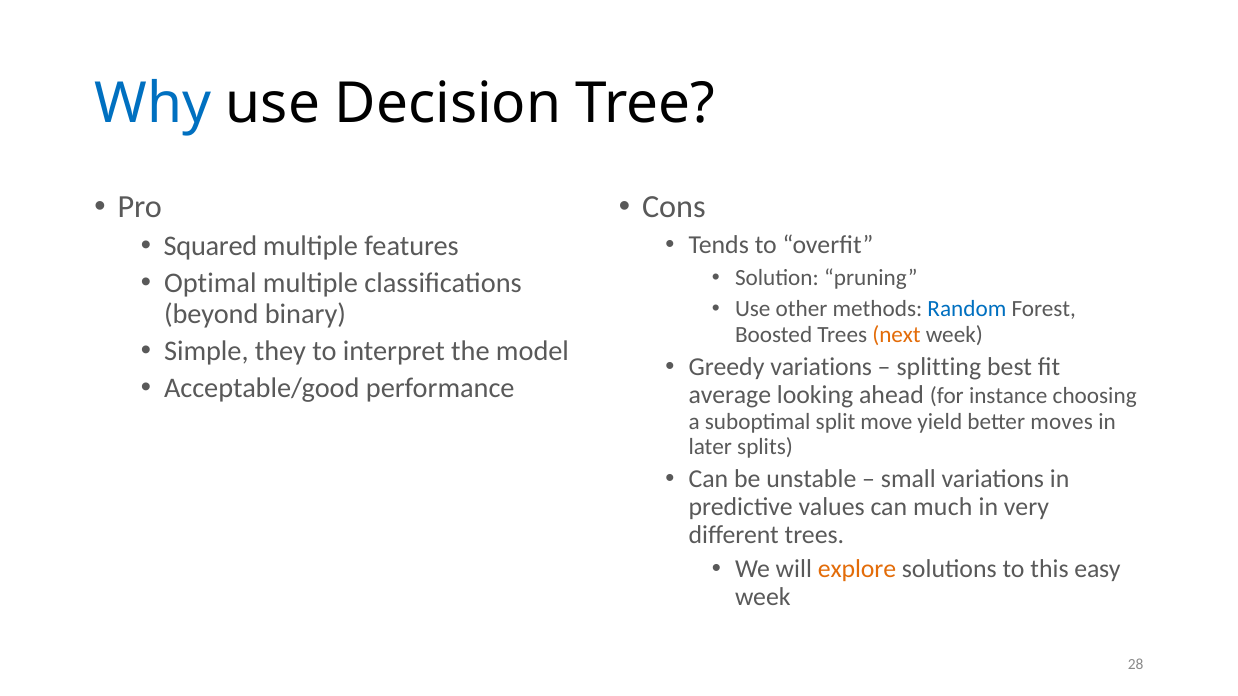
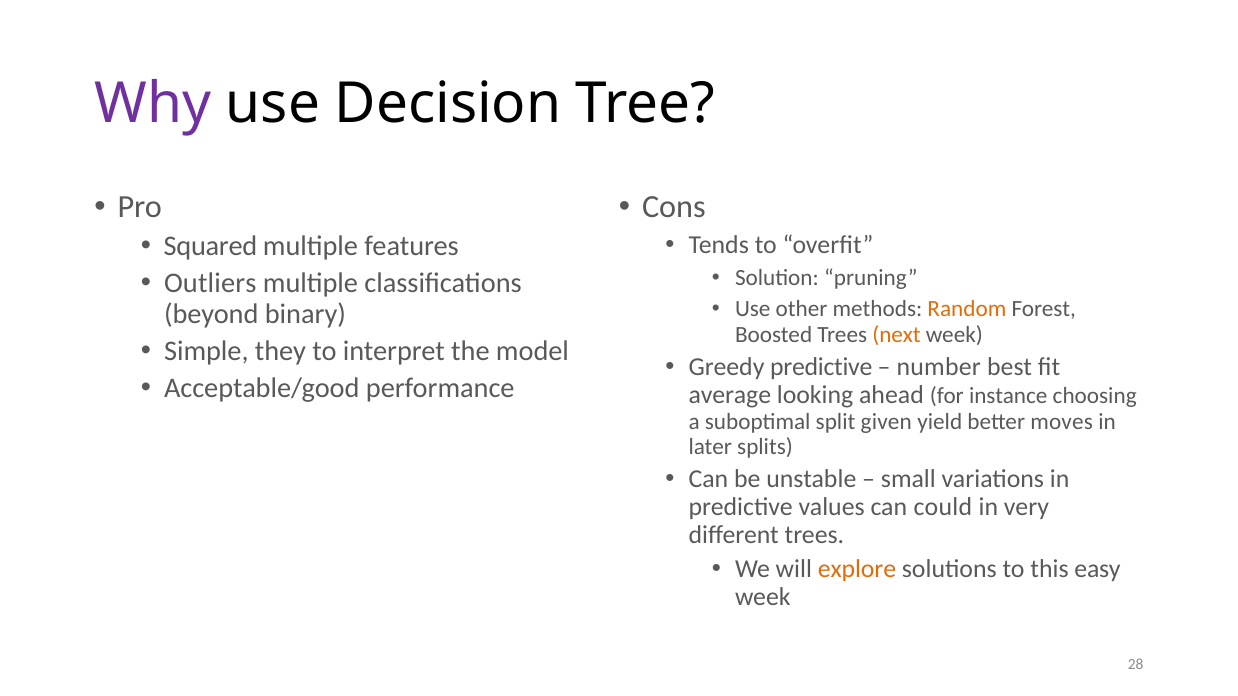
Why colour: blue -> purple
Optimal: Optimal -> Outliers
Random colour: blue -> orange
Greedy variations: variations -> predictive
splitting: splitting -> number
move: move -> given
much: much -> could
